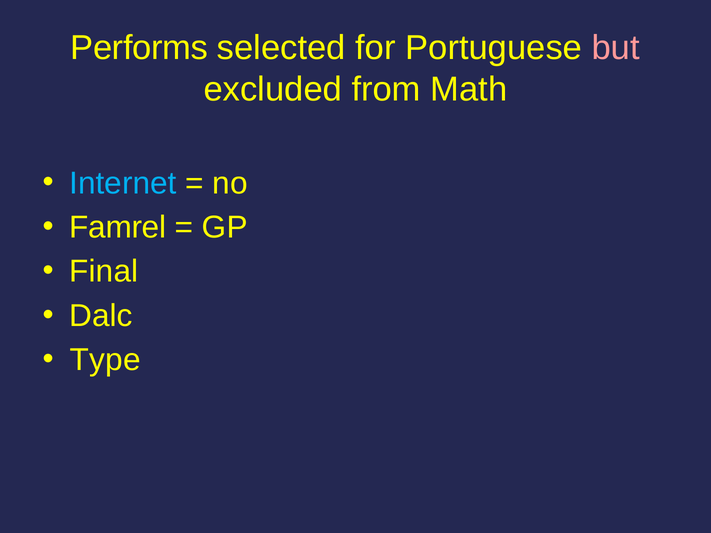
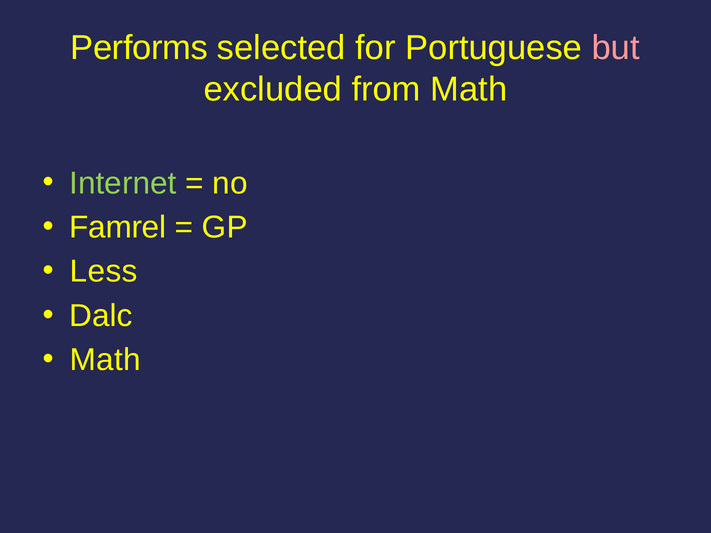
Internet colour: light blue -> light green
Final: Final -> Less
Type at (105, 360): Type -> Math
